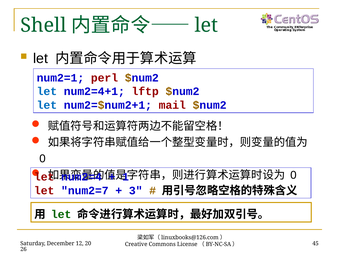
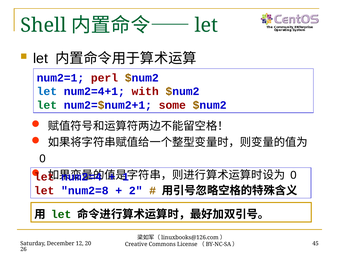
lftp: lftp -> with
let at (47, 105) colour: blue -> green
mail: mail -> some
num2=7: num2=7 -> num2=8
3: 3 -> 2
